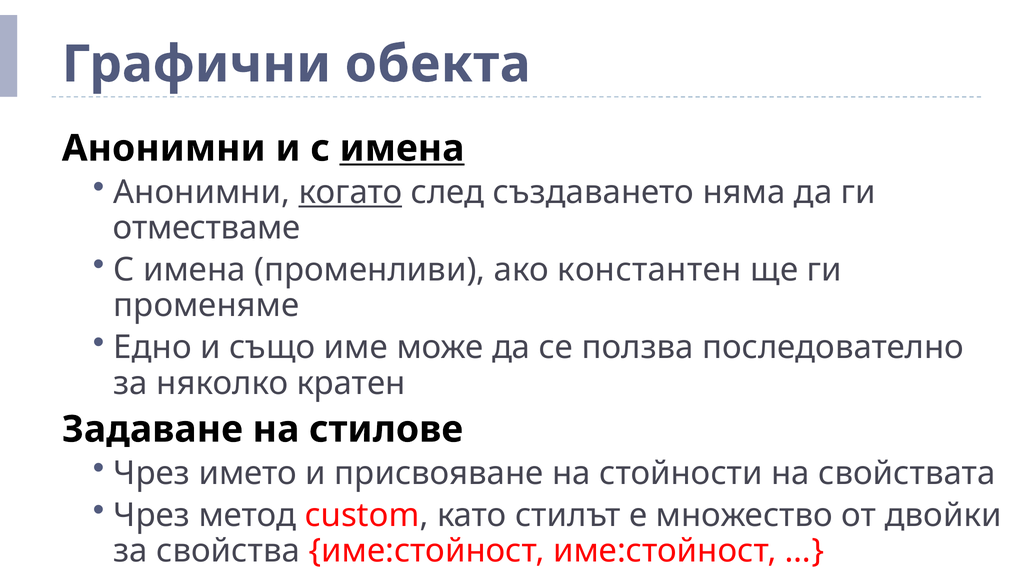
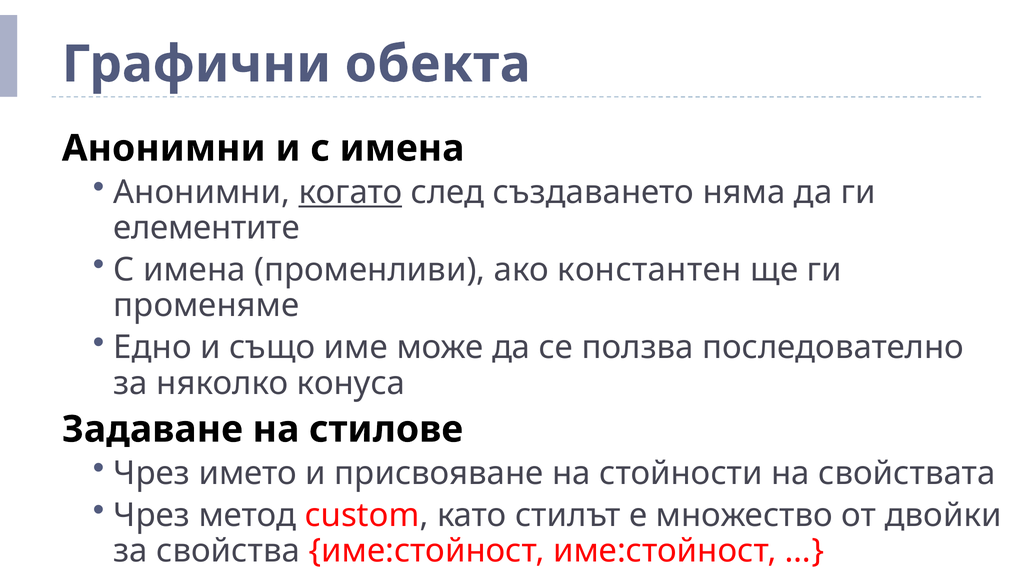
имена at (402, 148) underline: present -> none
отместваме: отместваме -> елементите
кратен: кратен -> конуса
